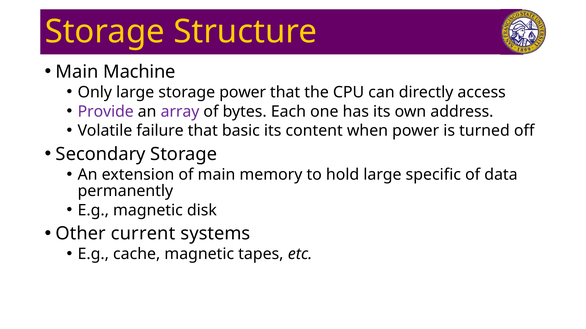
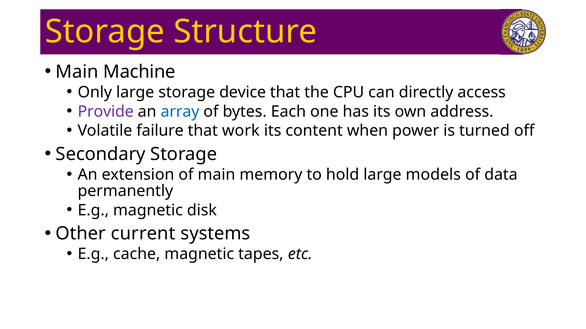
storage power: power -> device
array colour: purple -> blue
basic: basic -> work
specific: specific -> models
